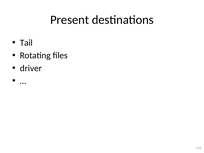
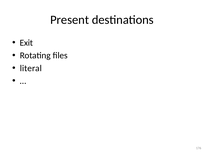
Tail: Tail -> Exit
driver: driver -> literal
